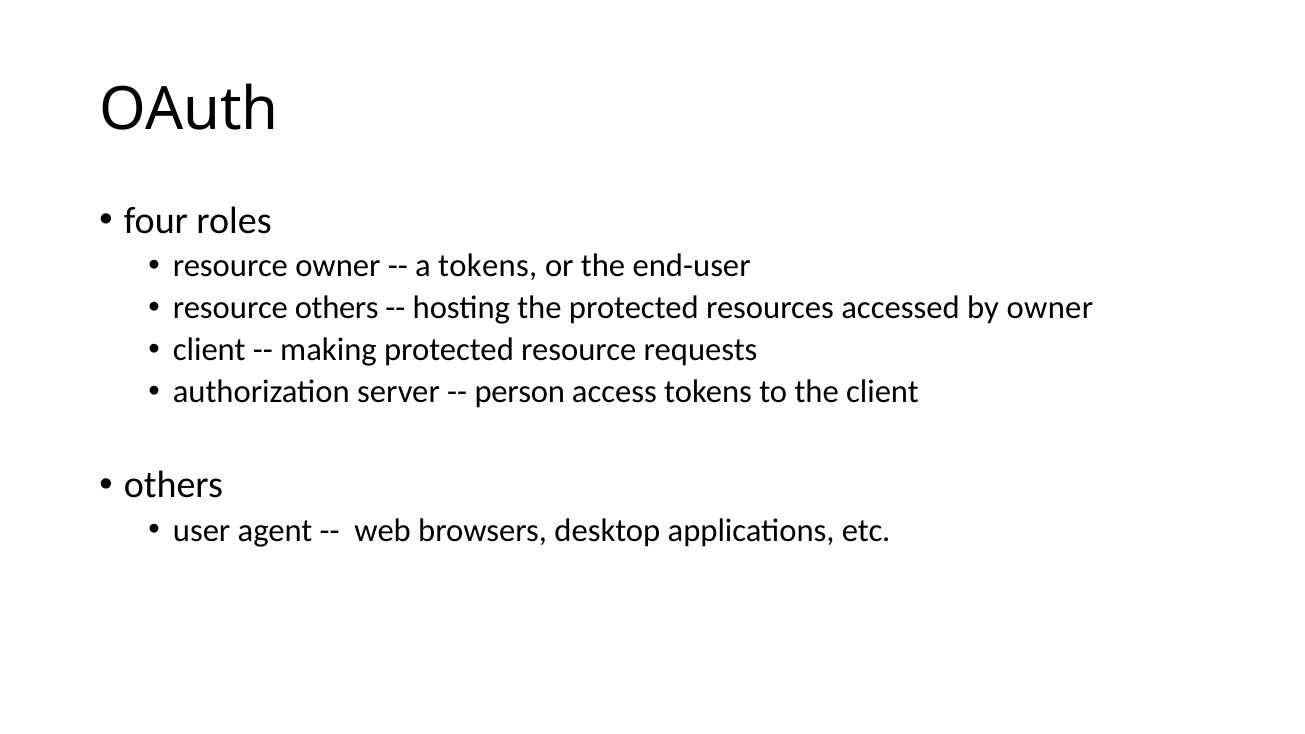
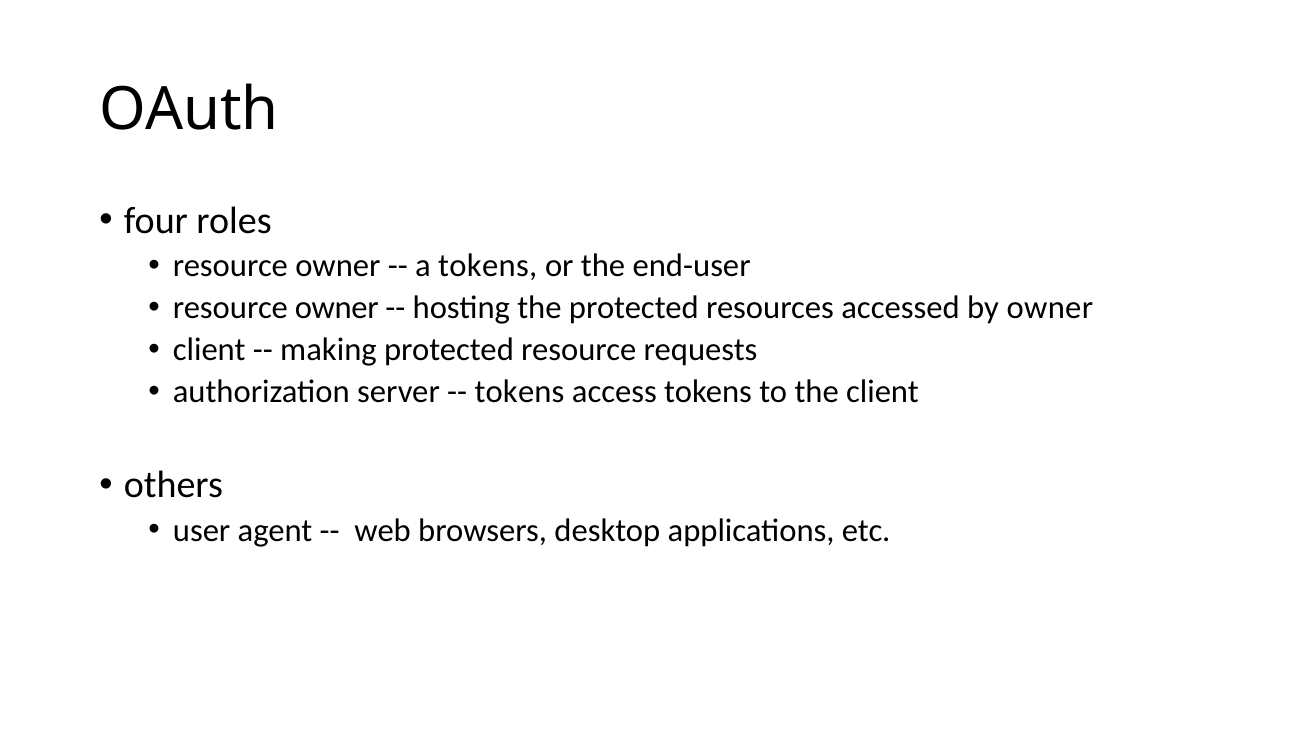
others at (337, 308): others -> owner
person at (520, 392): person -> tokens
